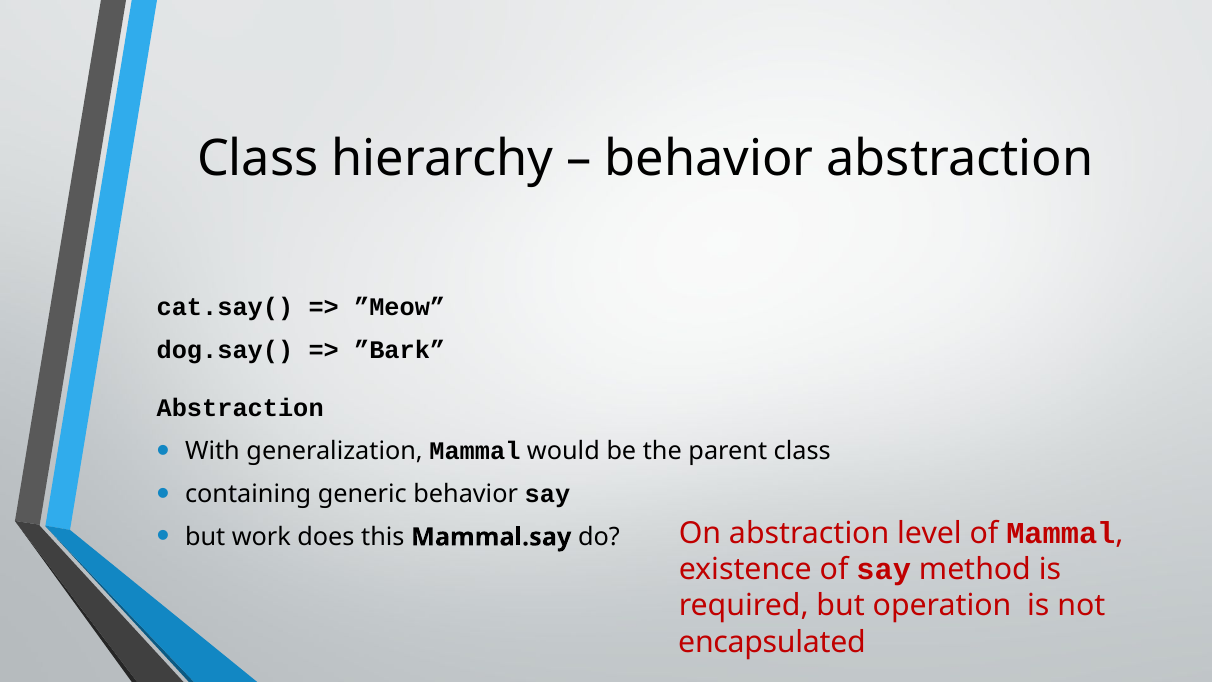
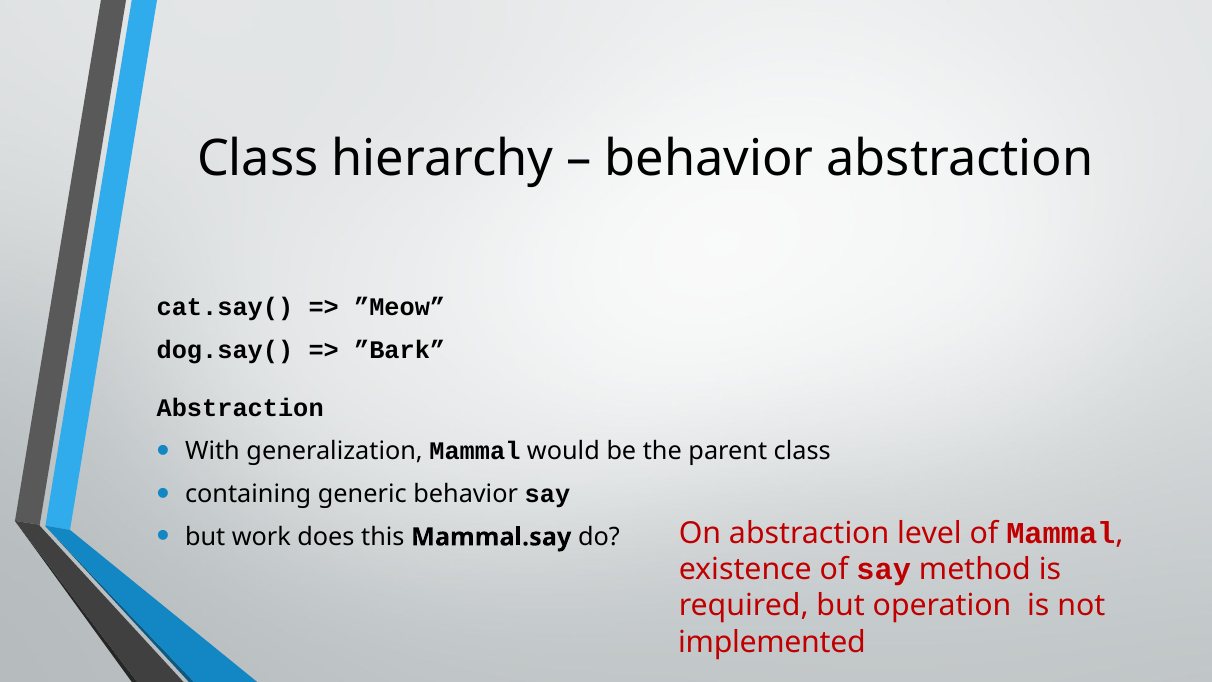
encapsulated: encapsulated -> implemented
